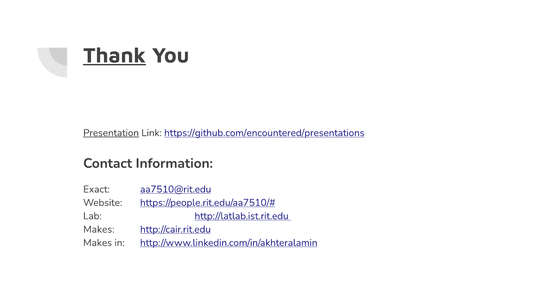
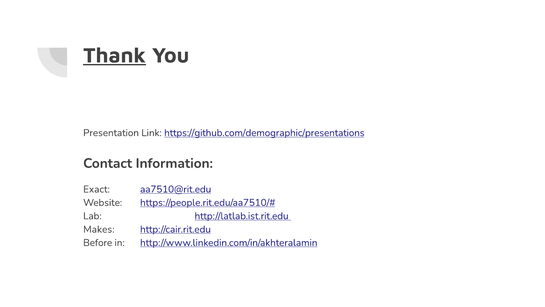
Presentation underline: present -> none
https://github.com/encountered/presentations: https://github.com/encountered/presentations -> https://github.com/demographic/presentations
Makes at (98, 242): Makes -> Before
